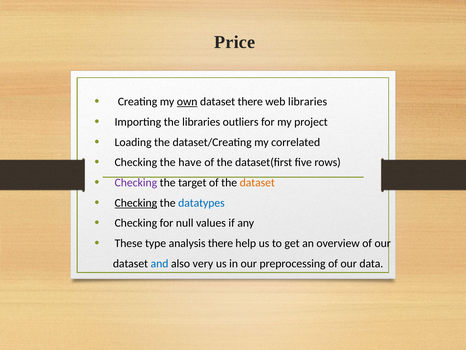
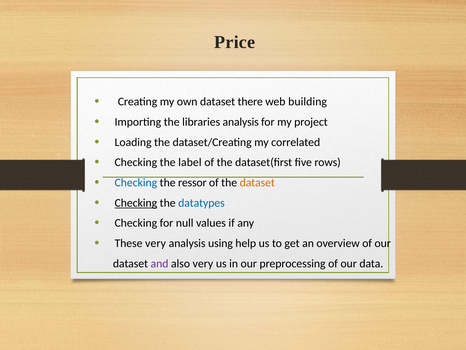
own underline: present -> none
web libraries: libraries -> building
libraries outliers: outliers -> analysis
have: have -> label
Checking at (136, 182) colour: purple -> blue
target: target -> ressor
These type: type -> very
analysis there: there -> using
and colour: blue -> purple
